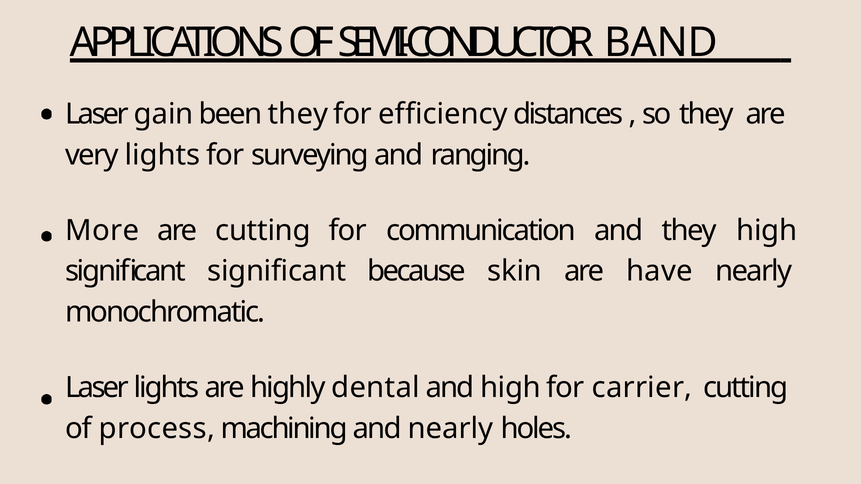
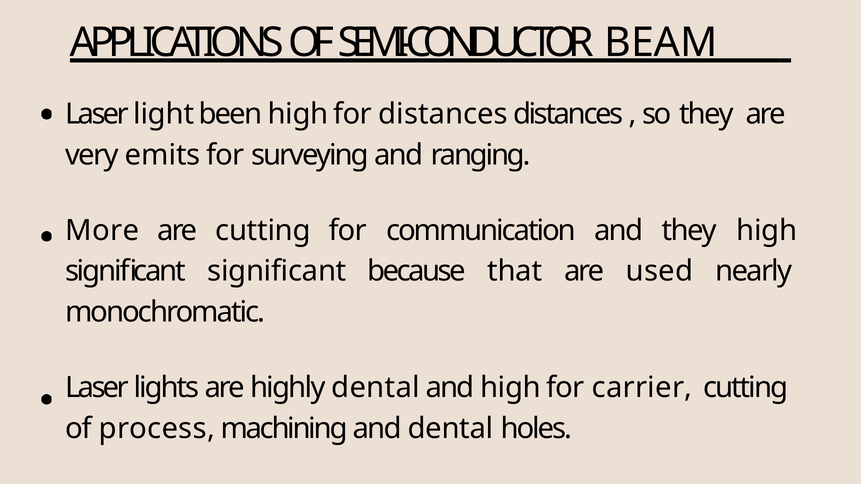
BAND: BAND -> BEAM
gain: gain -> light
been they: they -> high
for efficiency: efficiency -> distances
very lights: lights -> emits
skin: skin -> that
have: have -> used
and nearly: nearly -> dental
